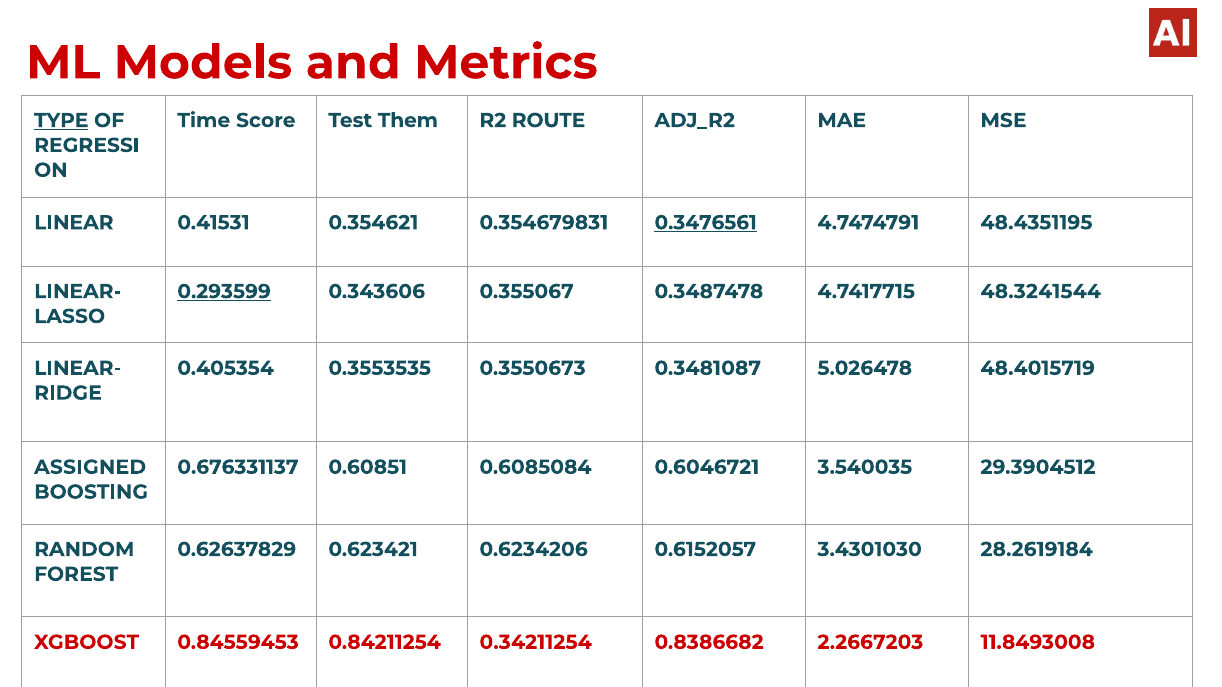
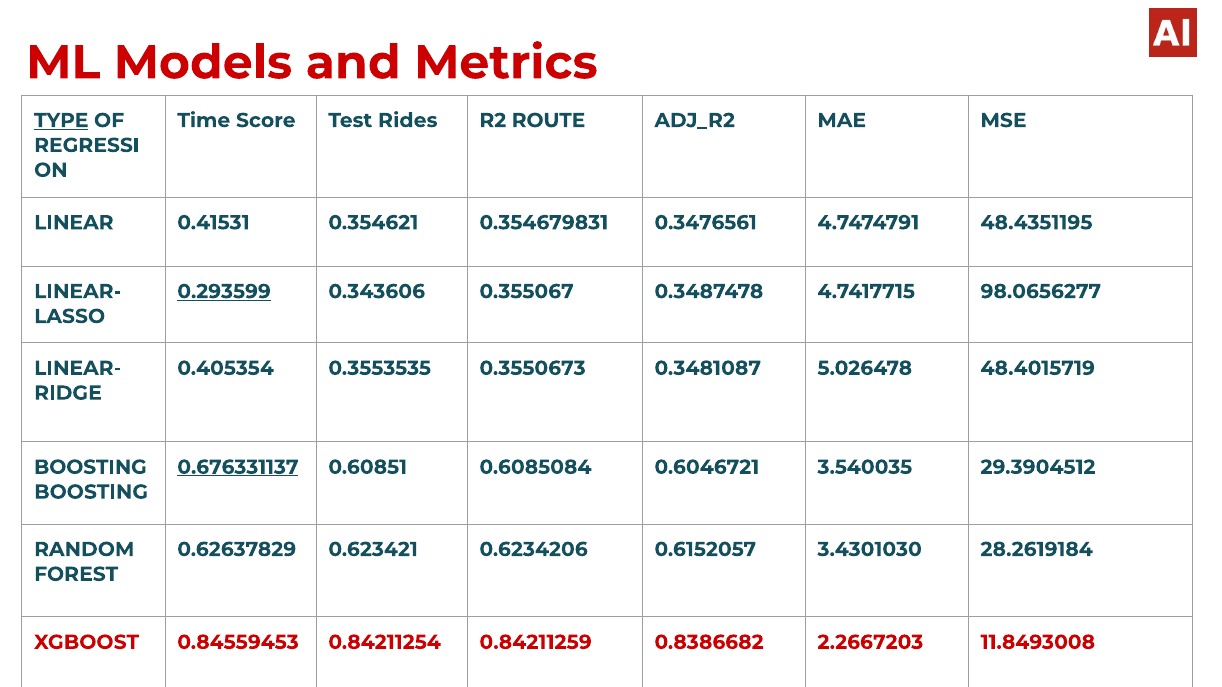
Them: Them -> Rides
0.3476561 underline: present -> none
48.3241544: 48.3241544 -> 98.0656277
ASSIGNED at (90, 467): ASSIGNED -> BOOSTING
0.676331137 underline: none -> present
0.34211254: 0.34211254 -> 0.84211259
